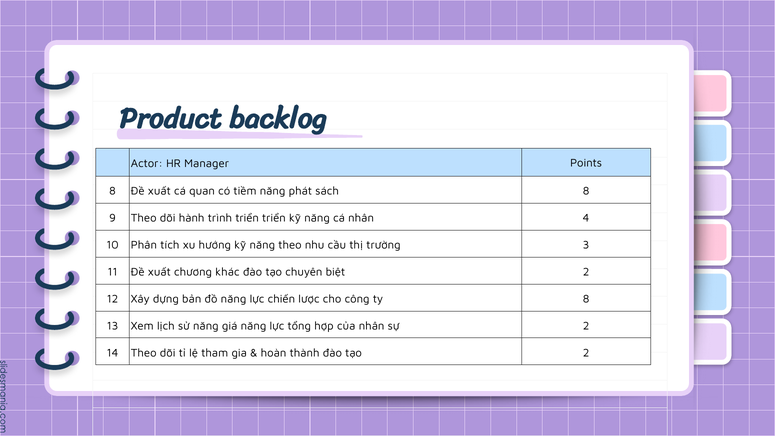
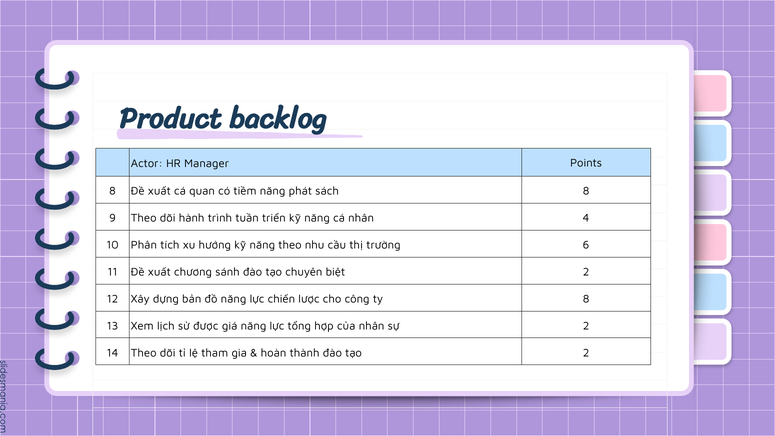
trình triển: triển -> tuần
3: 3 -> 6
khác: khác -> sánh
sử năng: năng -> được
